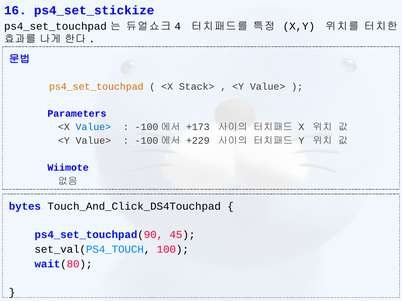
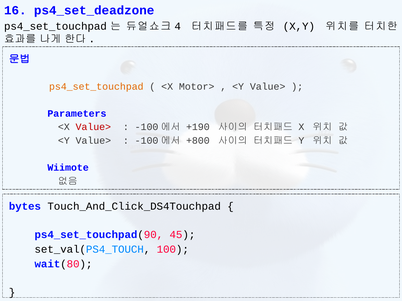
ps4_set_stickize: ps4_set_stickize -> ps4_set_deadzone
Stack>: Stack> -> Motor>
Value> at (93, 127) colour: blue -> red
+173: +173 -> +190
+229: +229 -> +800
